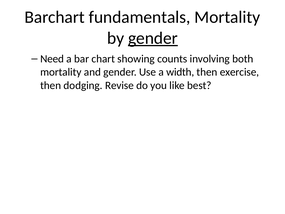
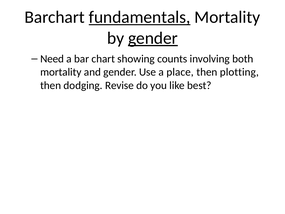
fundamentals underline: none -> present
width: width -> place
exercise: exercise -> plotting
